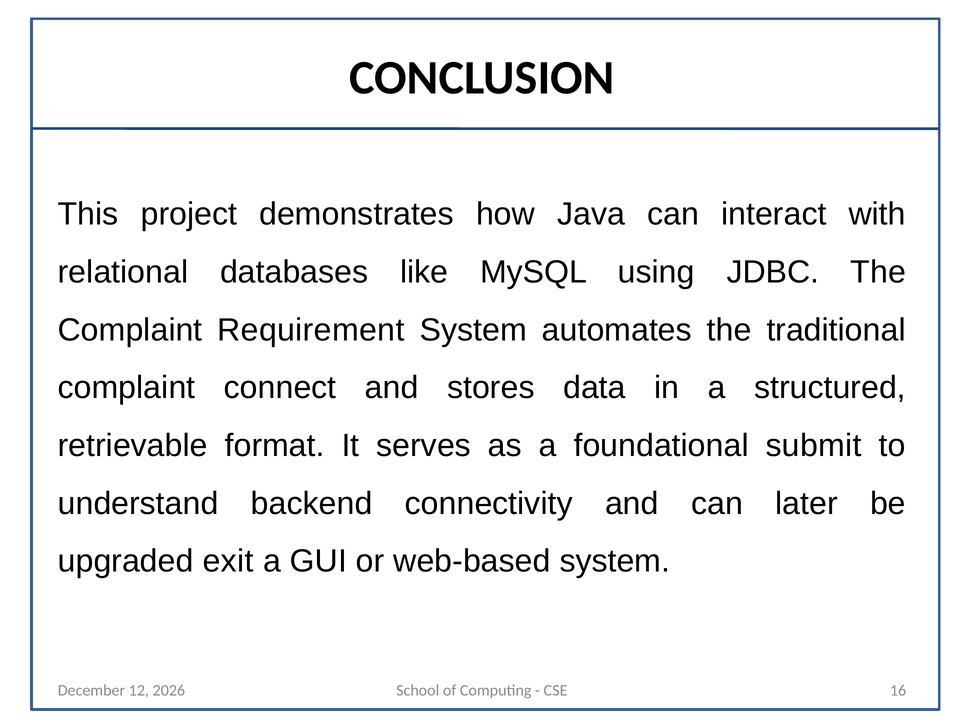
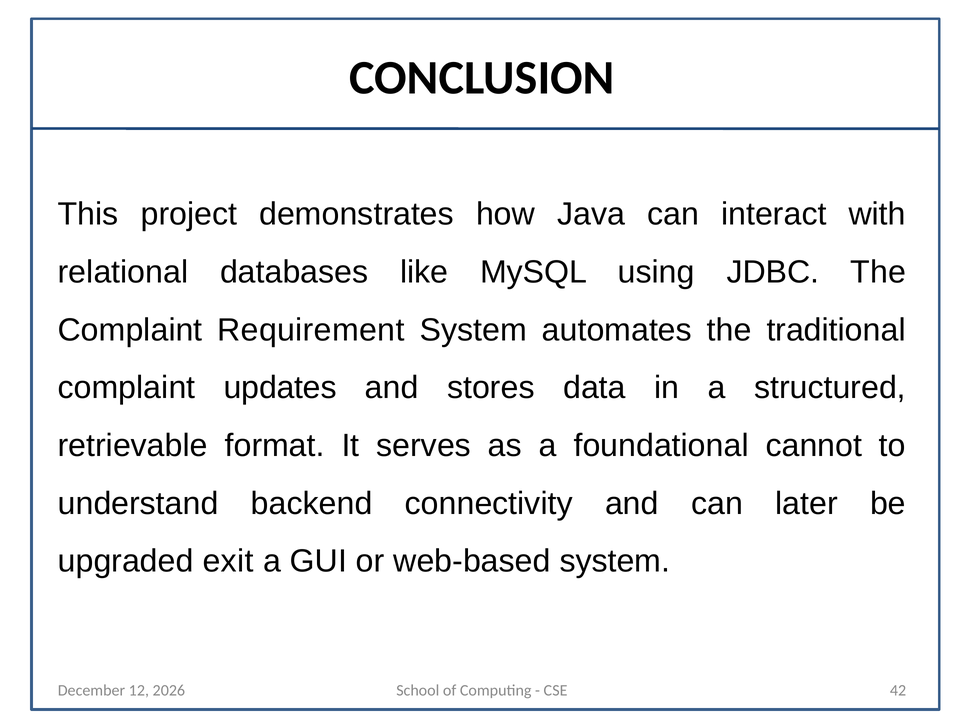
connect: connect -> updates
submit: submit -> cannot
16: 16 -> 42
